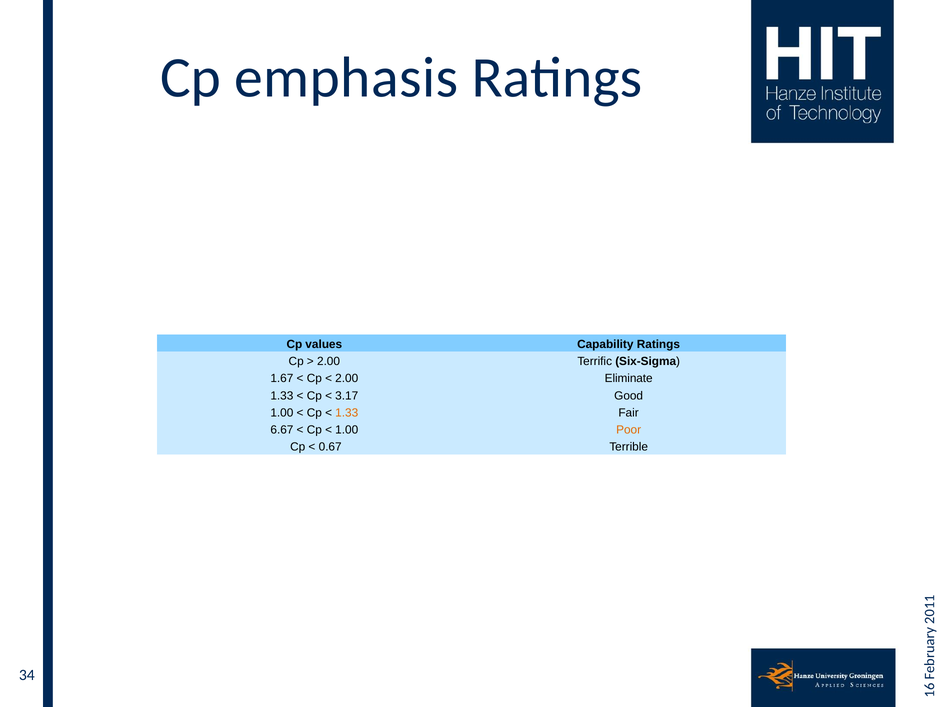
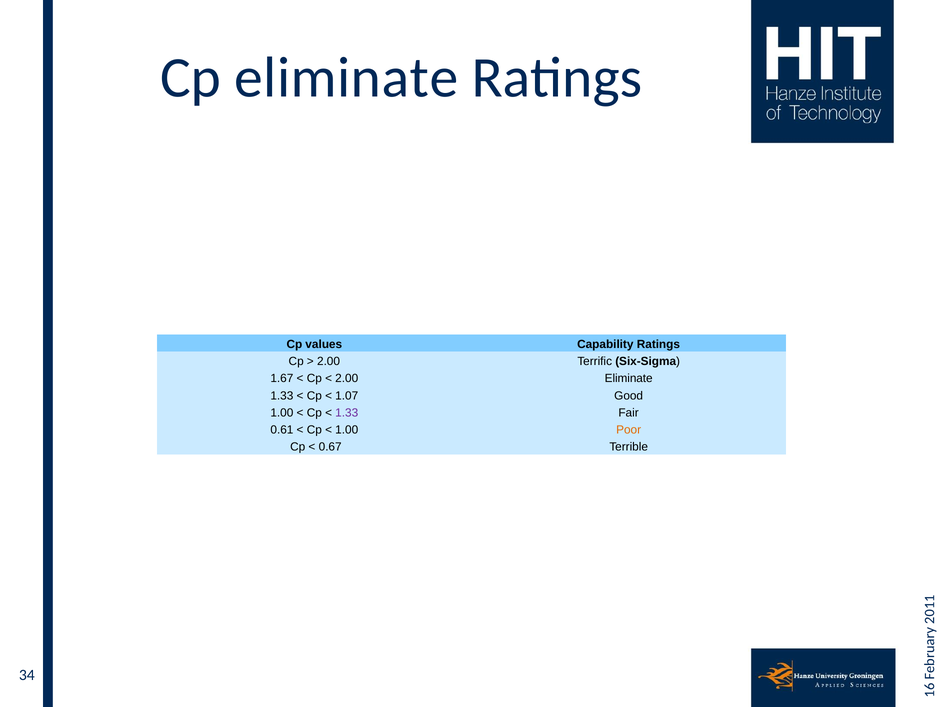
Cp emphasis: emphasis -> eliminate
3.17: 3.17 -> 1.07
1.33 at (347, 413) colour: orange -> purple
6.67: 6.67 -> 0.61
